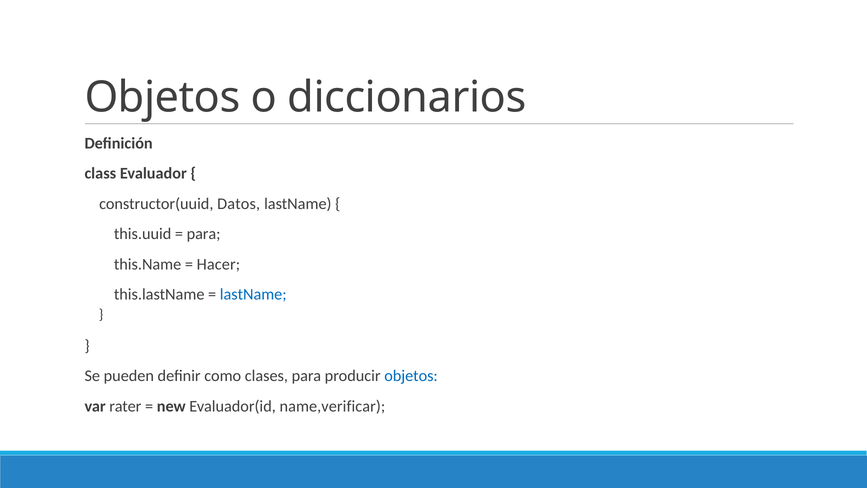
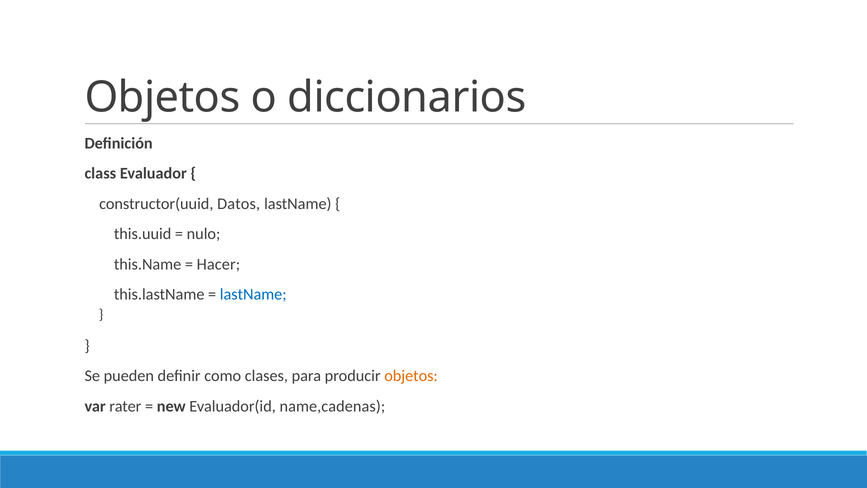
para at (204, 234): para -> nulo
objetos at (411, 376) colour: blue -> orange
name,verificar: name,verificar -> name,cadenas
